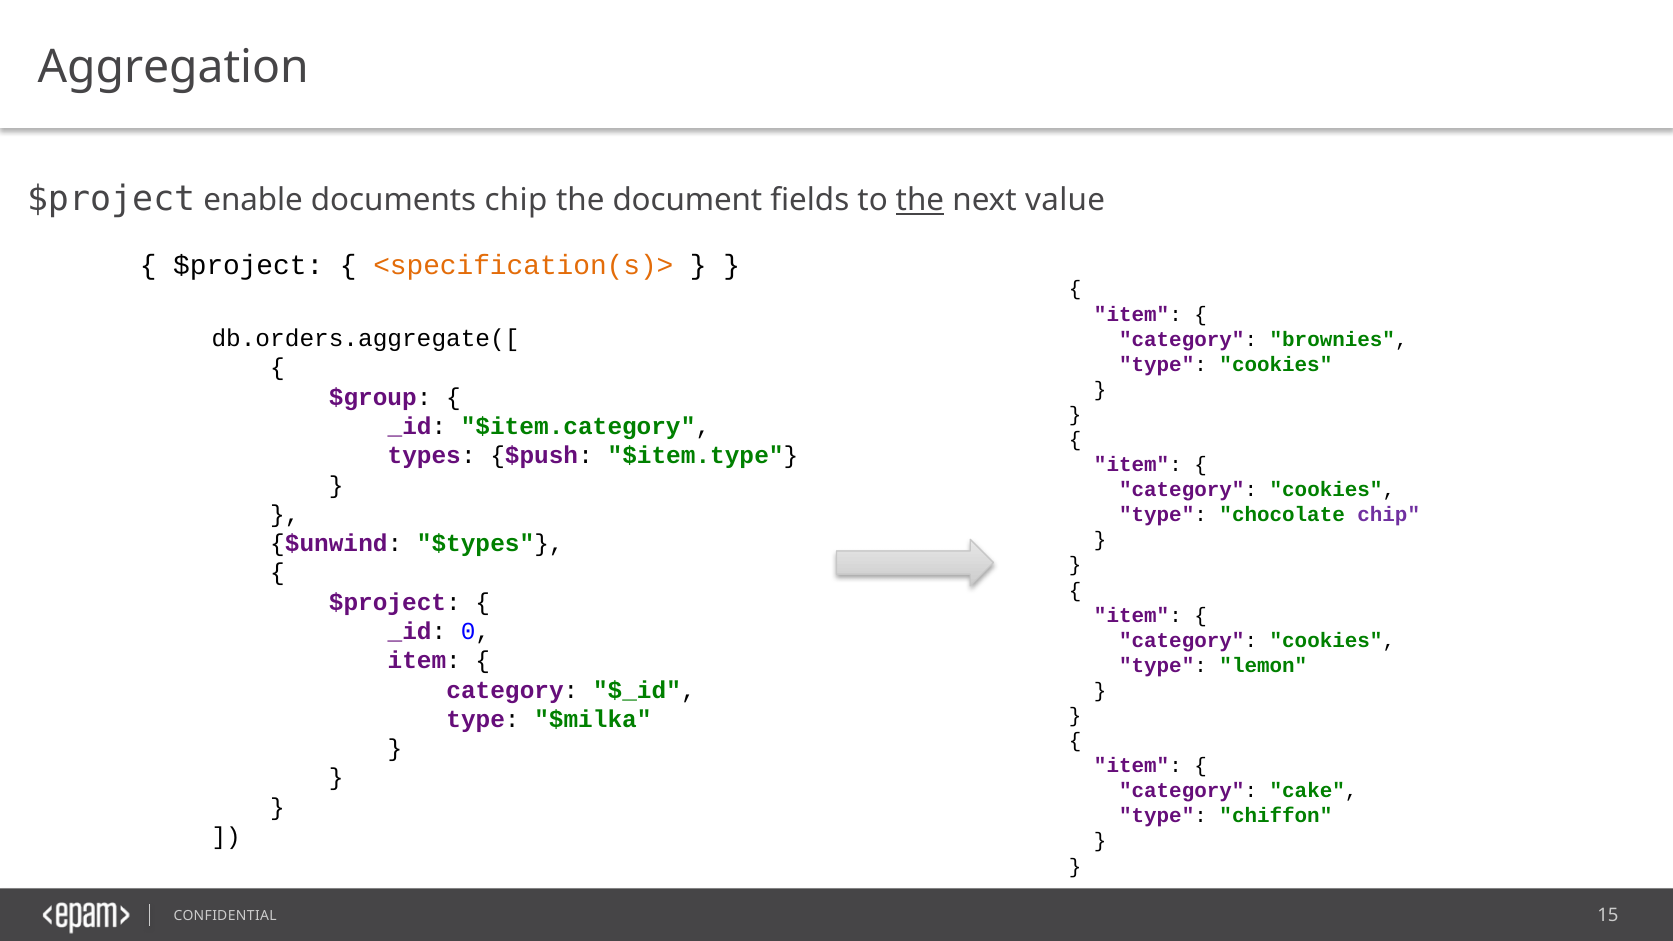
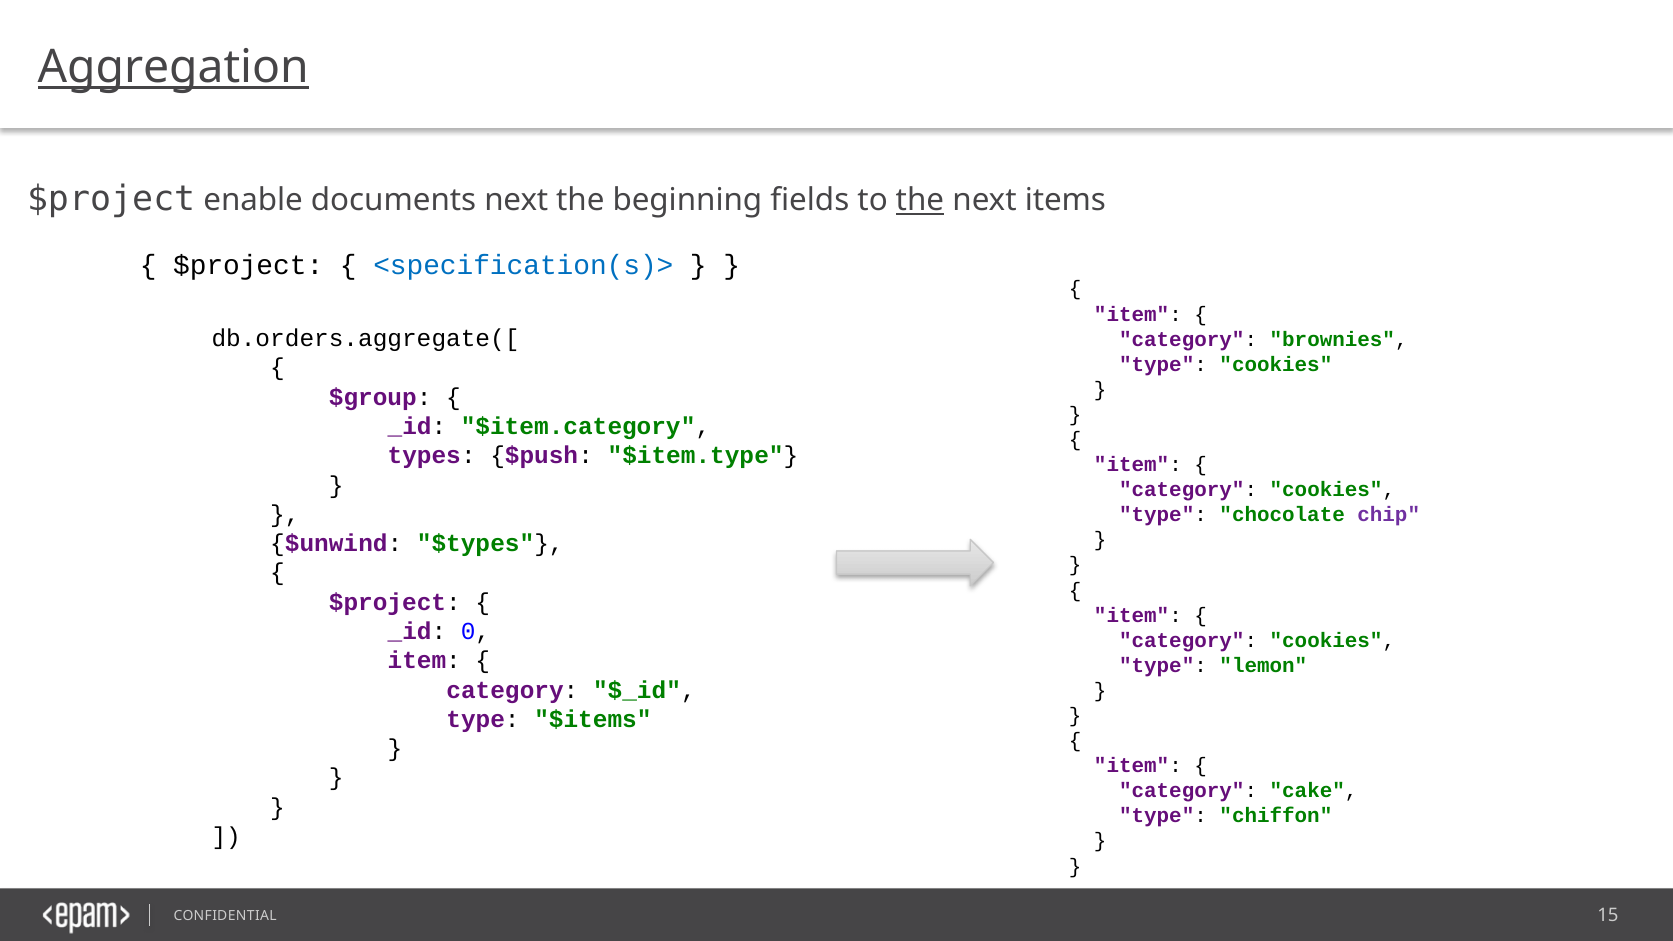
Aggregation underline: none -> present
documents chip: chip -> next
document: document -> beginning
value: value -> items
<specification(s)> colour: orange -> blue
$milka: $milka -> $items
